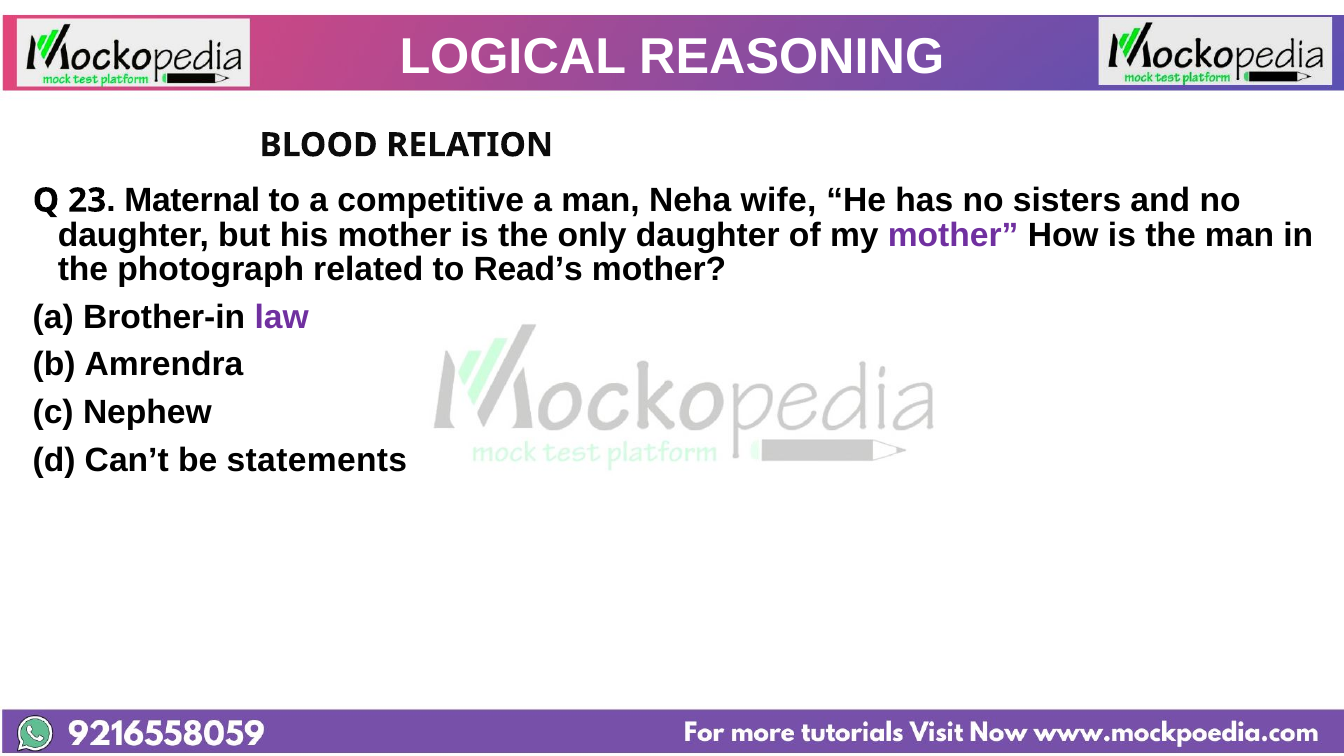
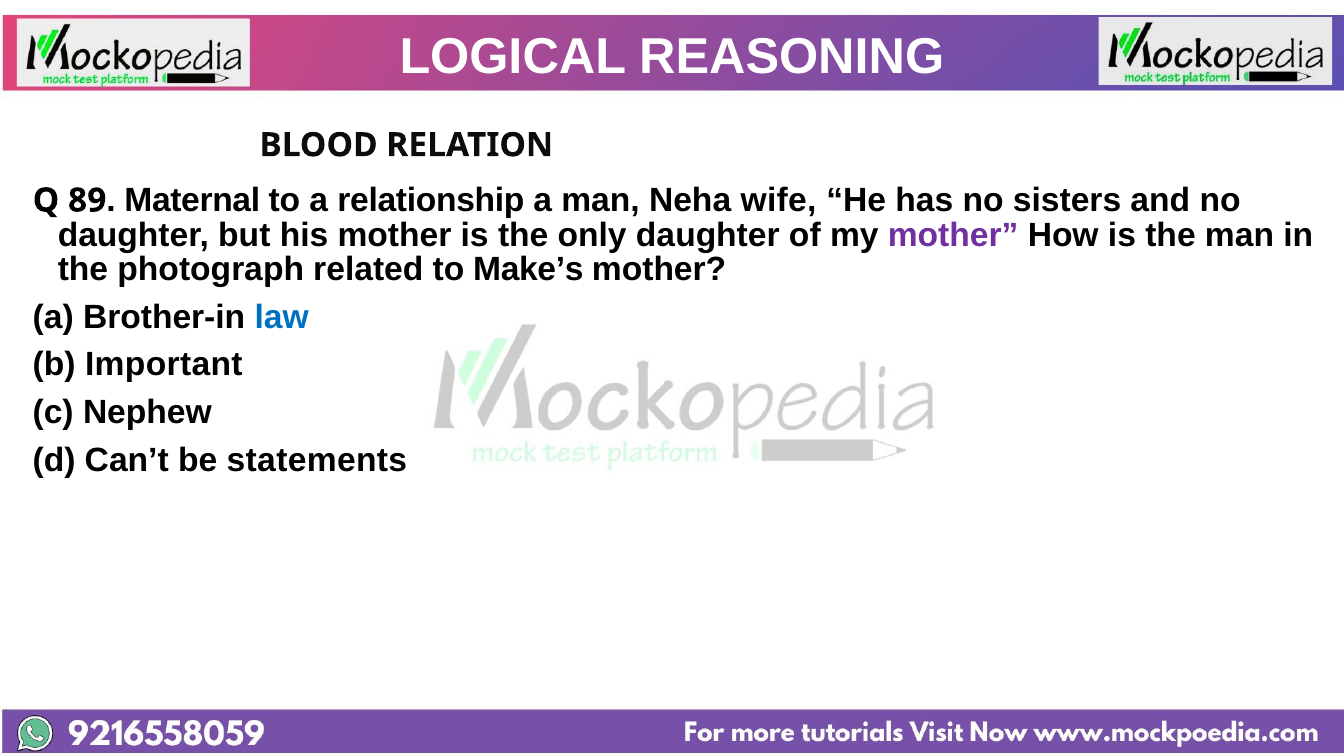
23: 23 -> 89
competitive: competitive -> relationship
Read’s: Read’s -> Make’s
law colour: purple -> blue
Amrendra: Amrendra -> Important
